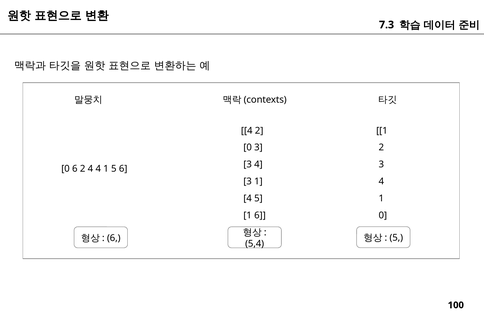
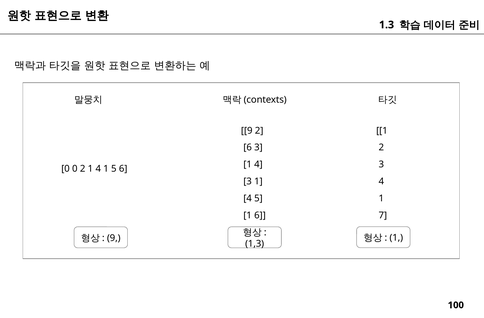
7.3: 7.3 -> 1.3
4 at (247, 131): 4 -> 9
0 at (248, 148): 0 -> 6
3 at (248, 164): 3 -> 1
0 6: 6 -> 0
2 4: 4 -> 1
0 at (383, 215): 0 -> 7
5 at (396, 238): 5 -> 1
6 at (114, 238): 6 -> 9
5,4: 5,4 -> 1,3
